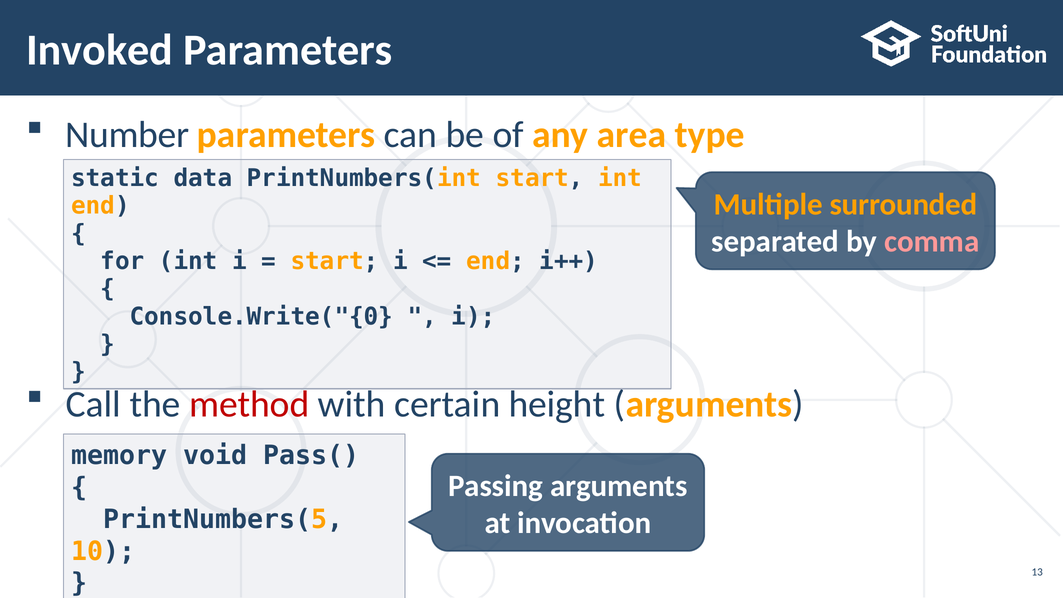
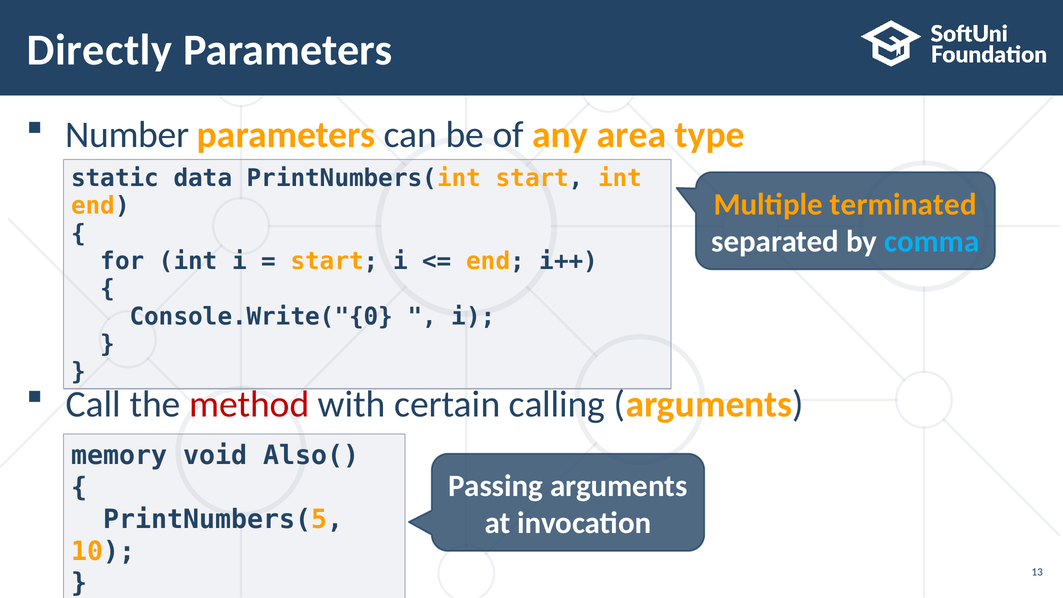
Invoked: Invoked -> Directly
surrounded: surrounded -> terminated
comma colour: pink -> light blue
height: height -> calling
Pass(: Pass( -> Also(
